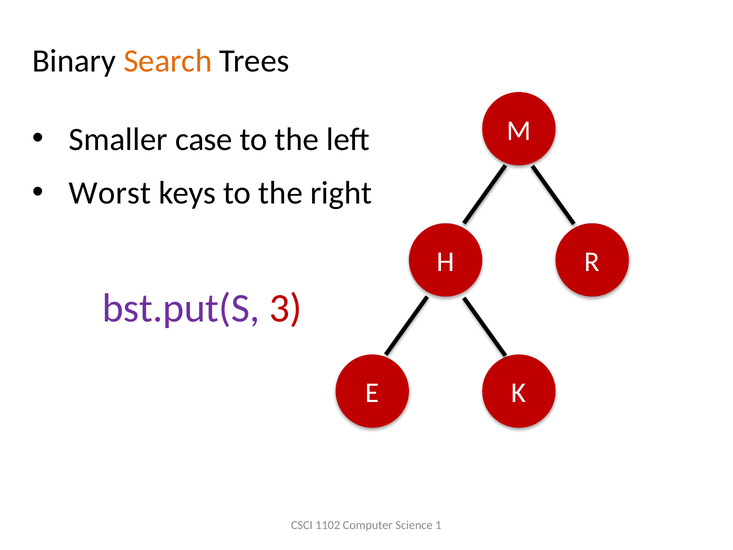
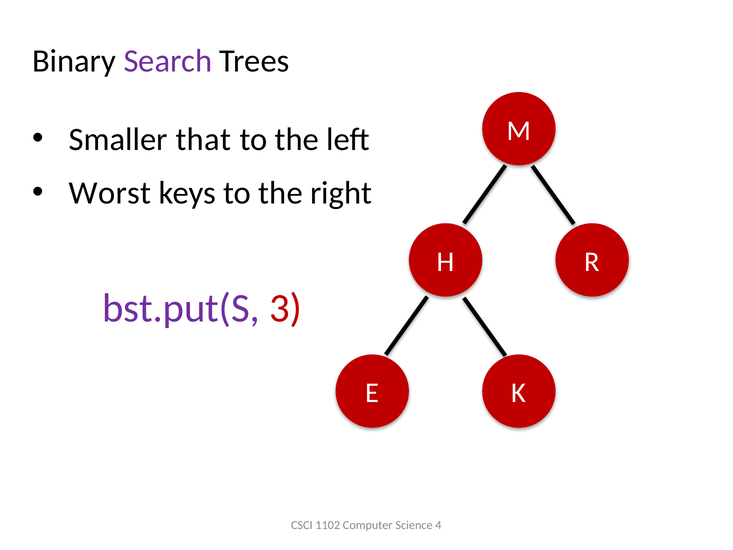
Search colour: orange -> purple
case: case -> that
1: 1 -> 4
